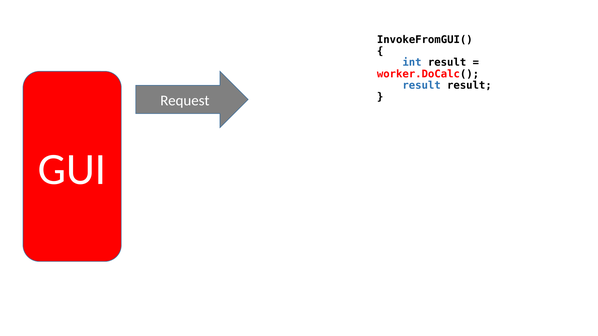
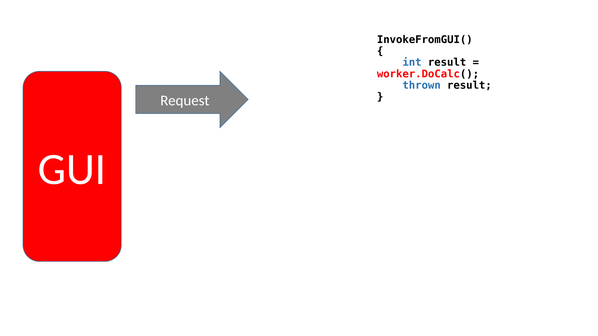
result at (422, 85): result -> thrown
